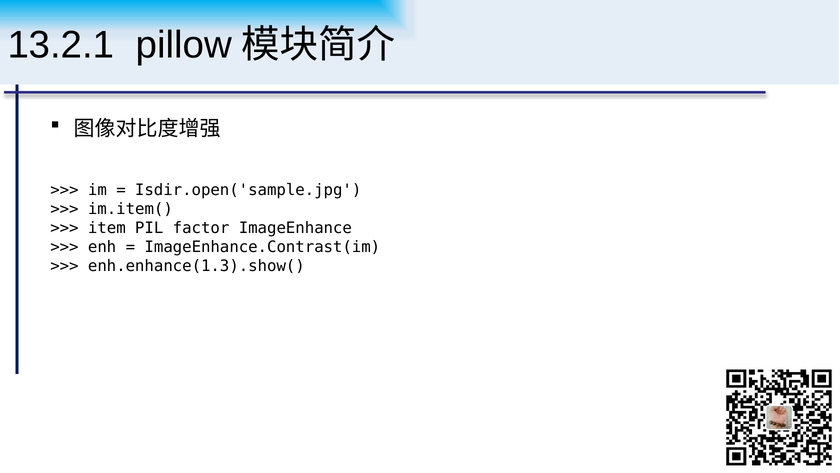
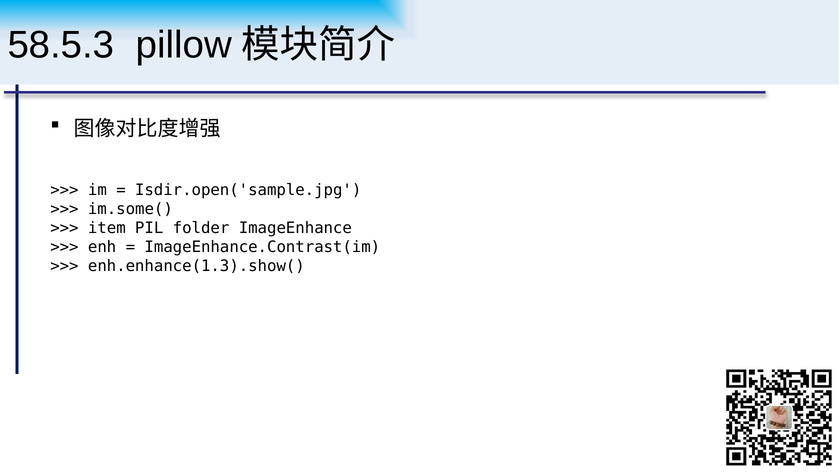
13.2.1: 13.2.1 -> 58.5.3
im.item(: im.item( -> im.some(
factor: factor -> folder
